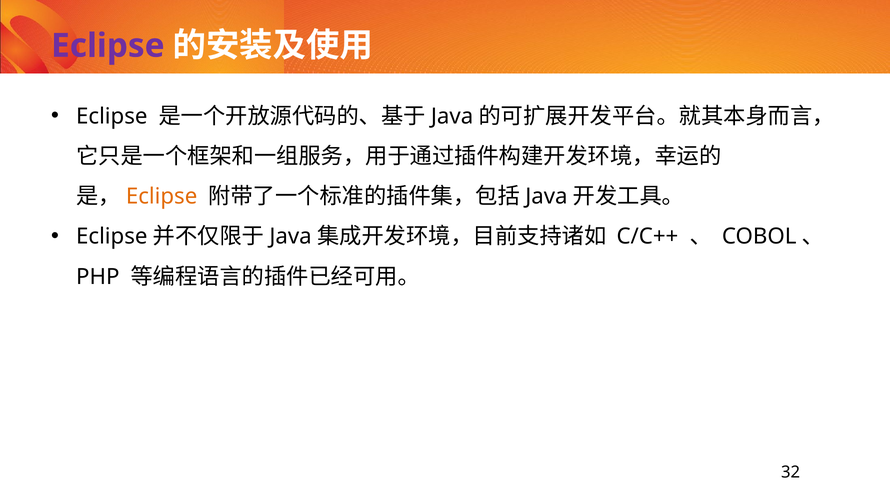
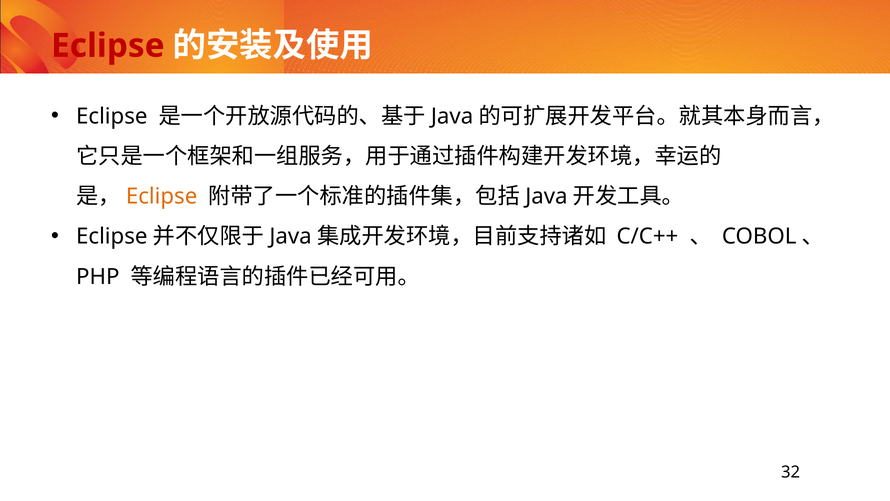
Eclipse at (108, 46) colour: purple -> red
